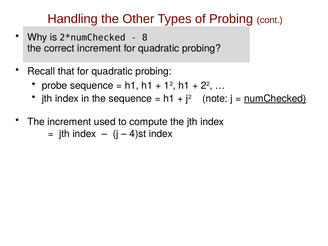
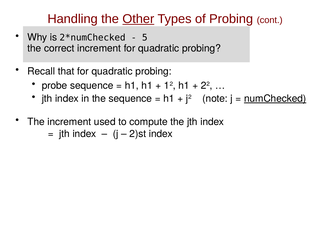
Other underline: none -> present
8: 8 -> 5
4)st: 4)st -> 2)st
